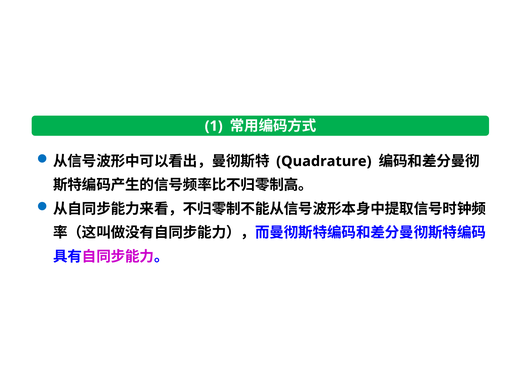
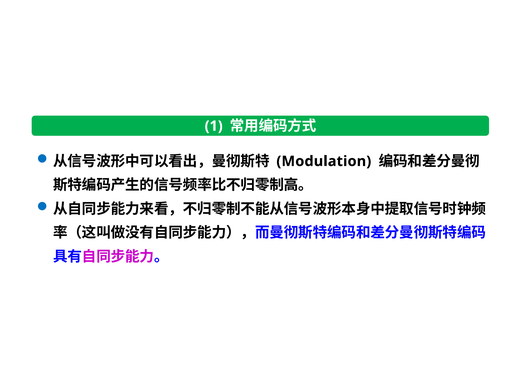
Quadrature: Quadrature -> Modulation
